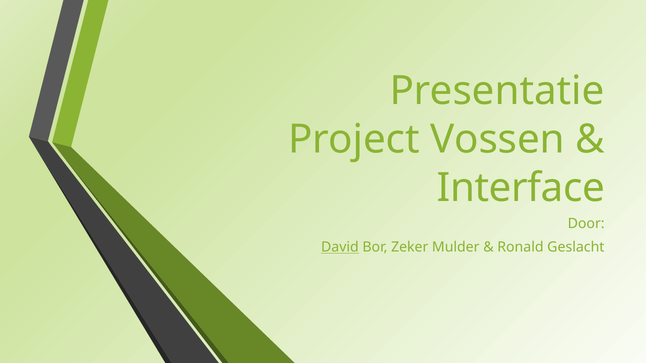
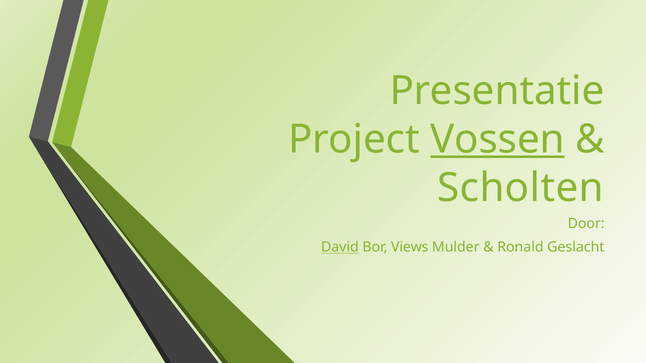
Vossen underline: none -> present
Interface: Interface -> Scholten
Zeker: Zeker -> Views
